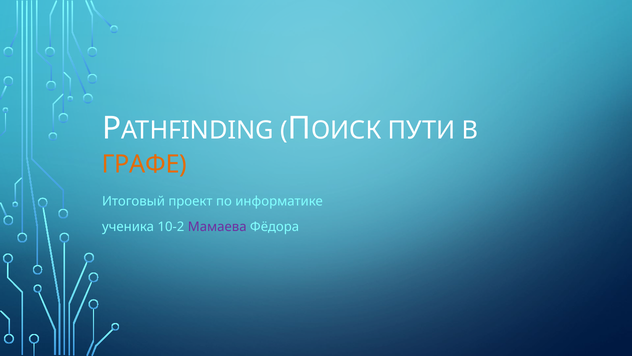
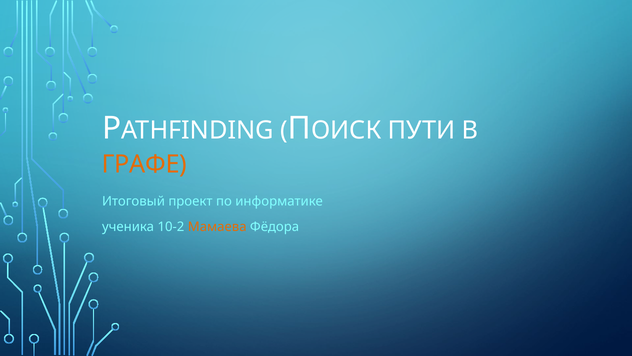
Мамаева colour: purple -> orange
